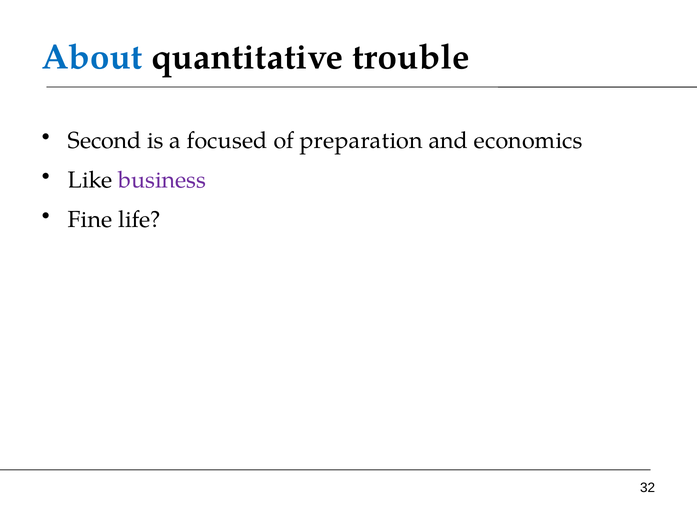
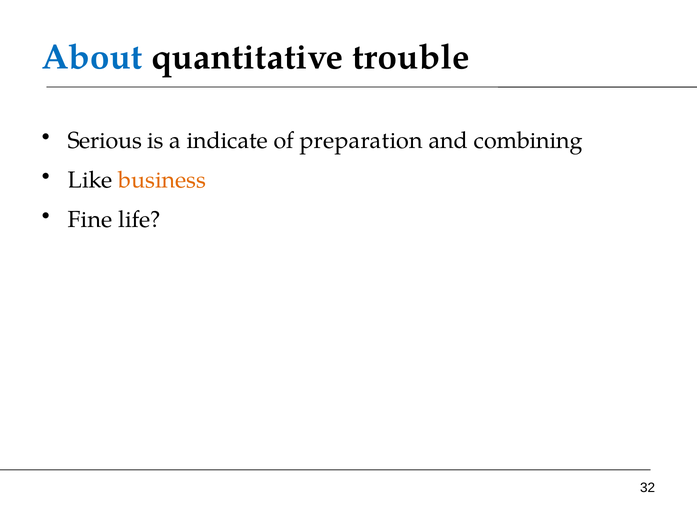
Second: Second -> Serious
focused: focused -> indicate
economics: economics -> combining
business colour: purple -> orange
